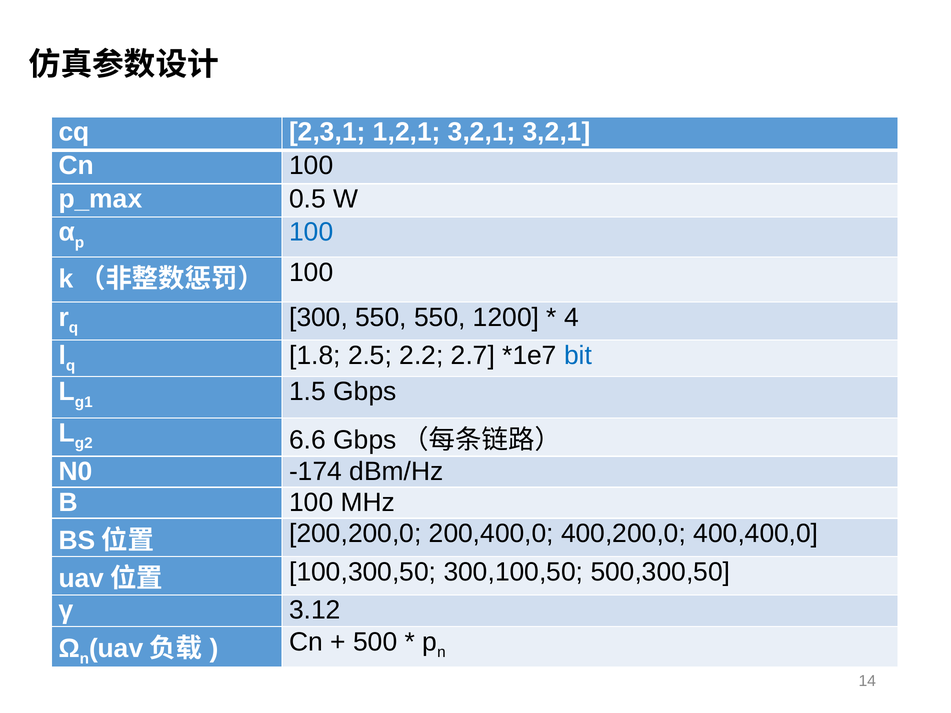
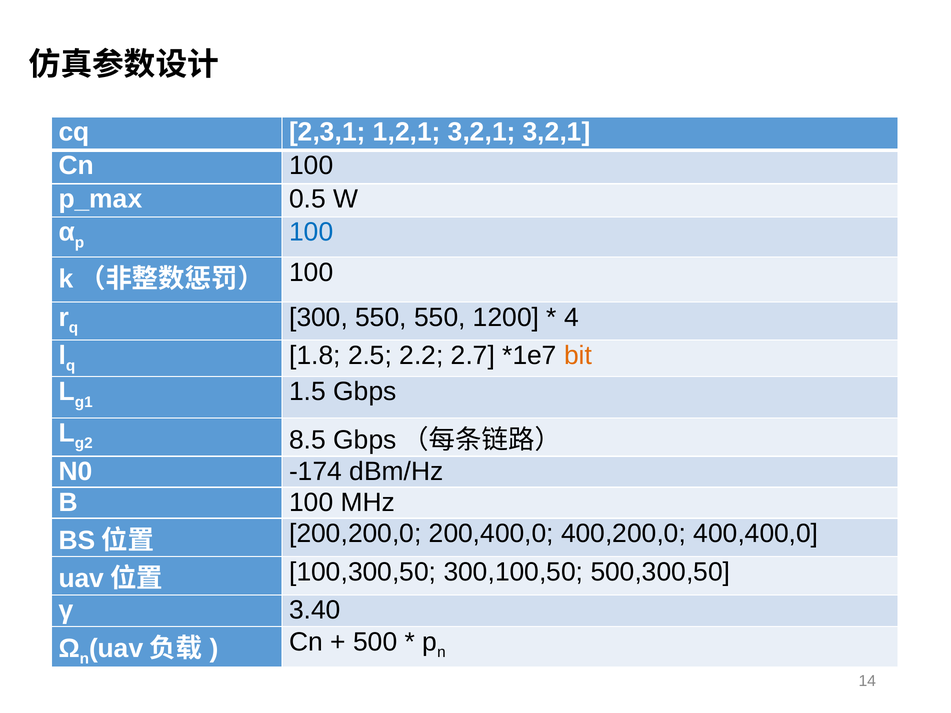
bit colour: blue -> orange
6.6: 6.6 -> 8.5
3.12: 3.12 -> 3.40
